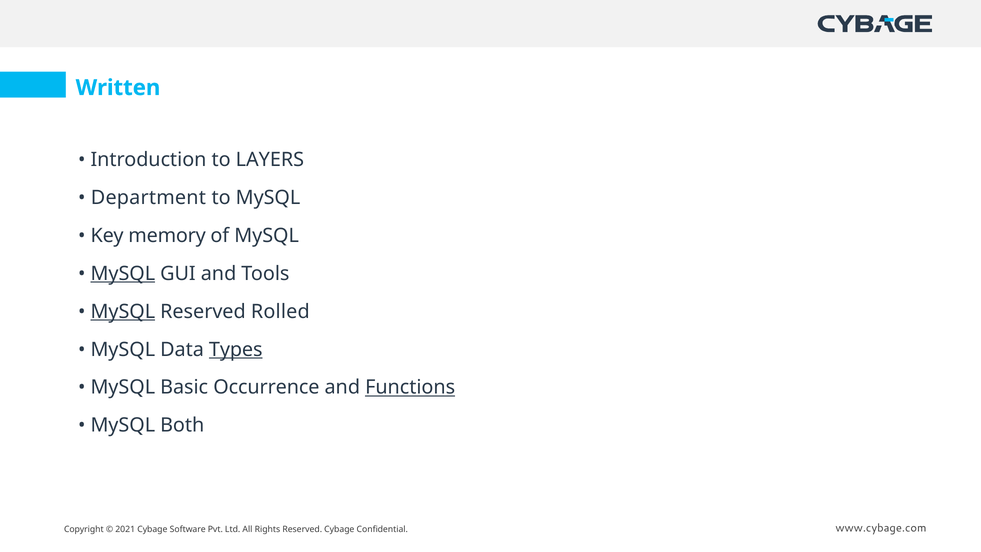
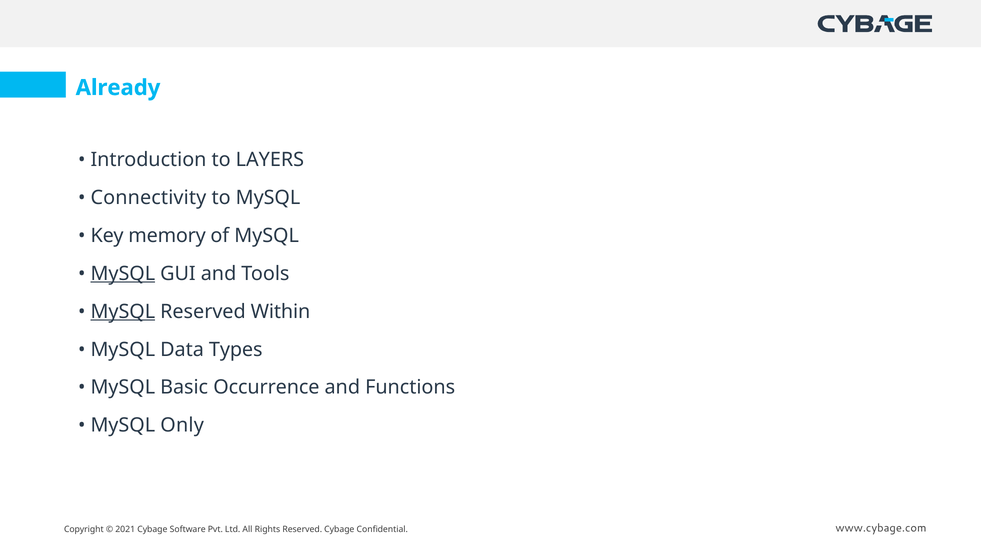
Written: Written -> Already
Department: Department -> Connectivity
Rolled: Rolled -> Within
Types underline: present -> none
Functions underline: present -> none
Both: Both -> Only
